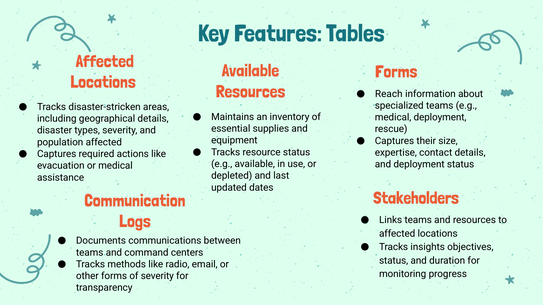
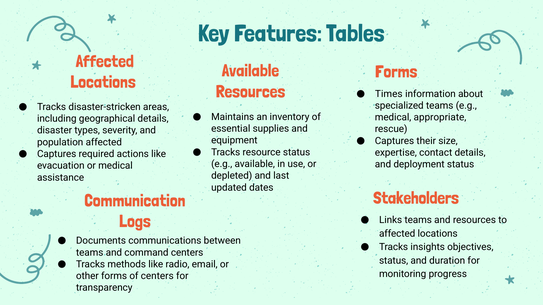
Reach: Reach -> Times
medical deployment: deployment -> appropriate
of severity: severity -> centers
